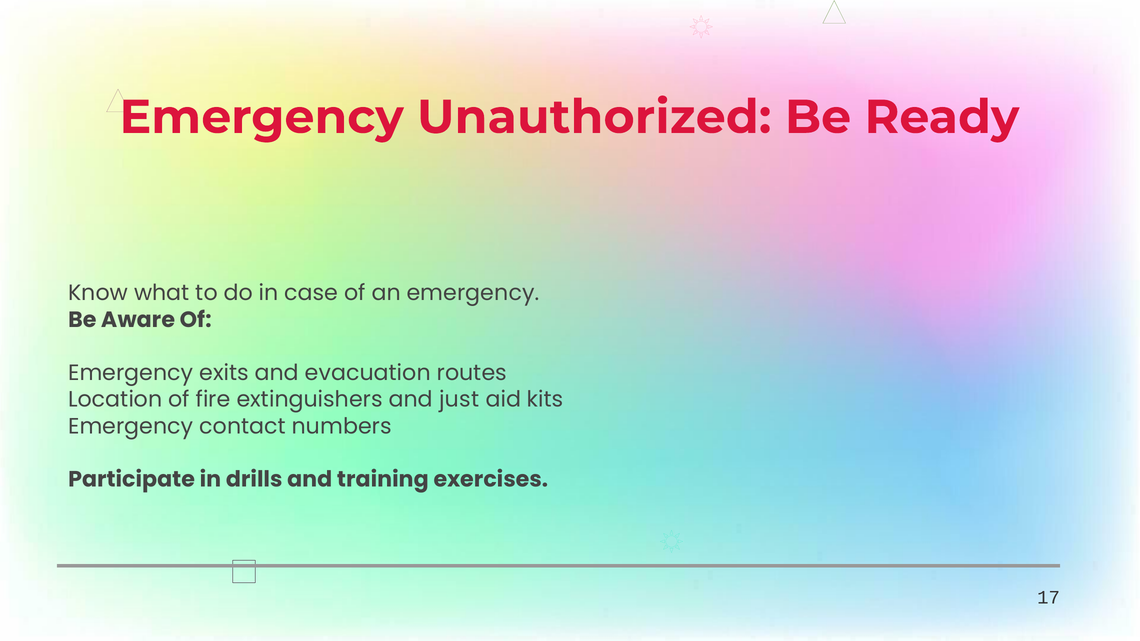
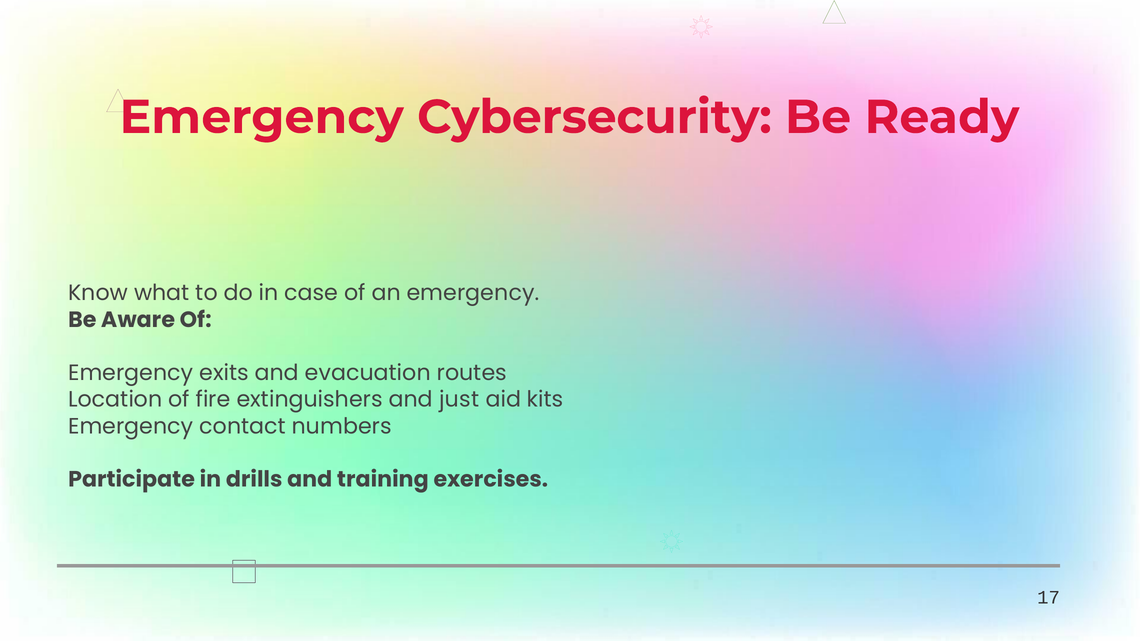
Unauthorized: Unauthorized -> Cybersecurity
